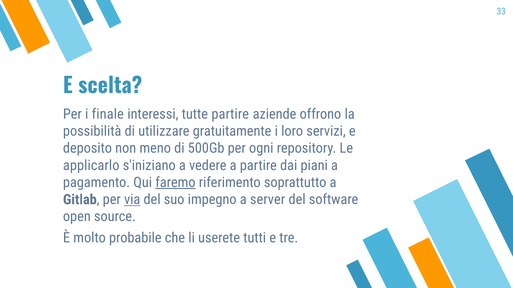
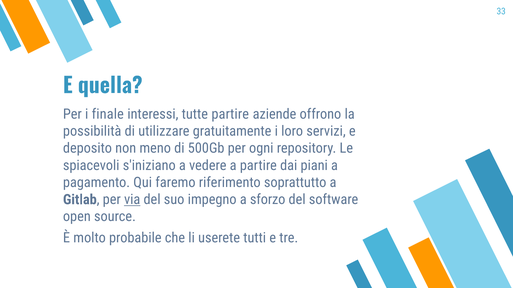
scelta: scelta -> quella
applicarlo: applicarlo -> spiacevoli
faremo underline: present -> none
server: server -> sforzo
